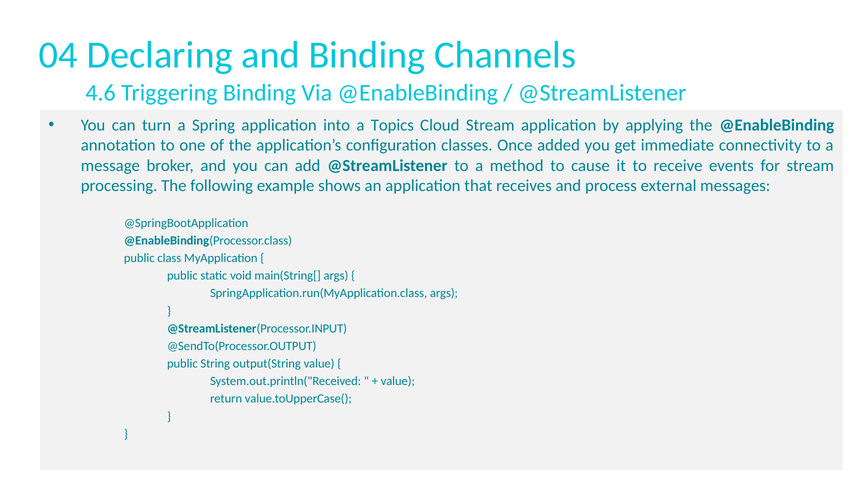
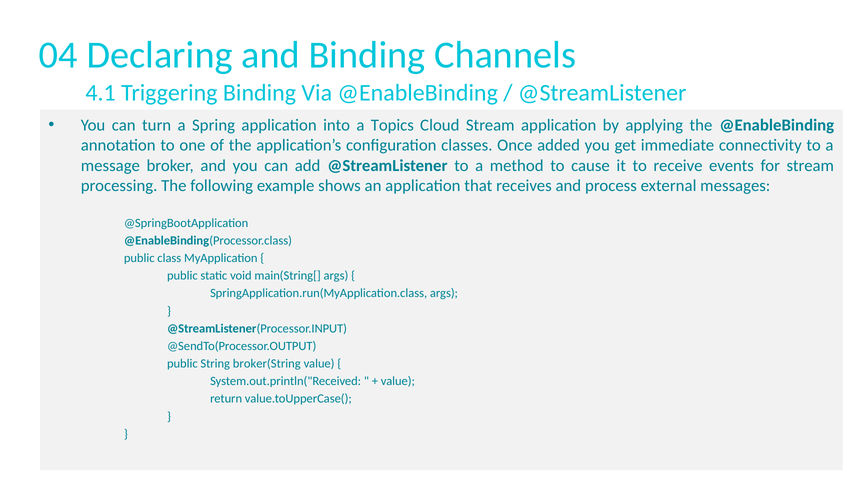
4.6: 4.6 -> 4.1
output(String: output(String -> broker(String
